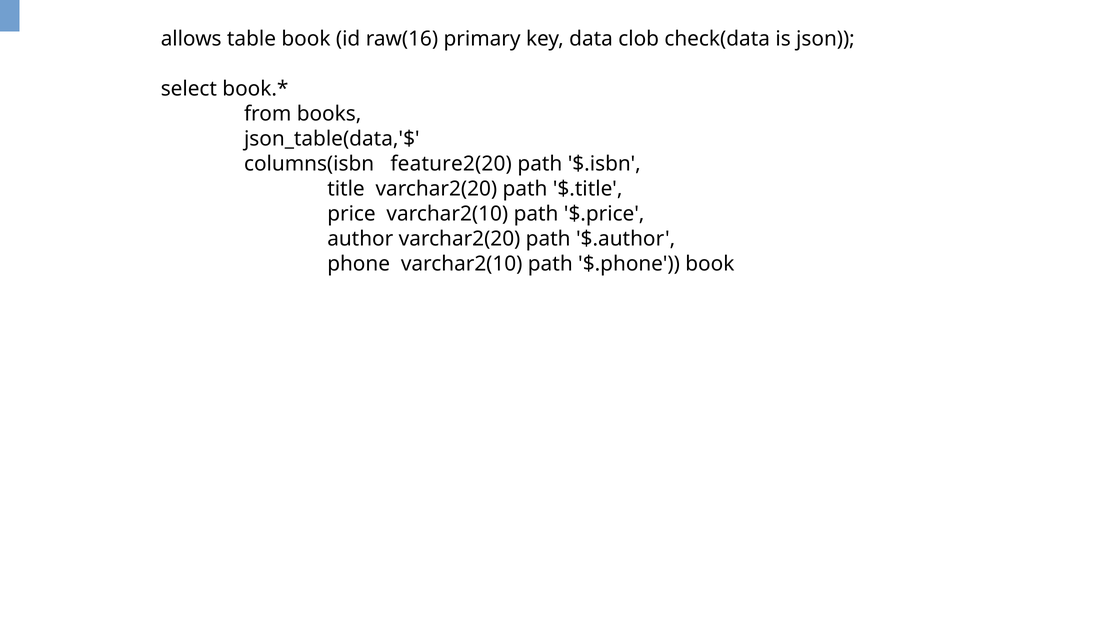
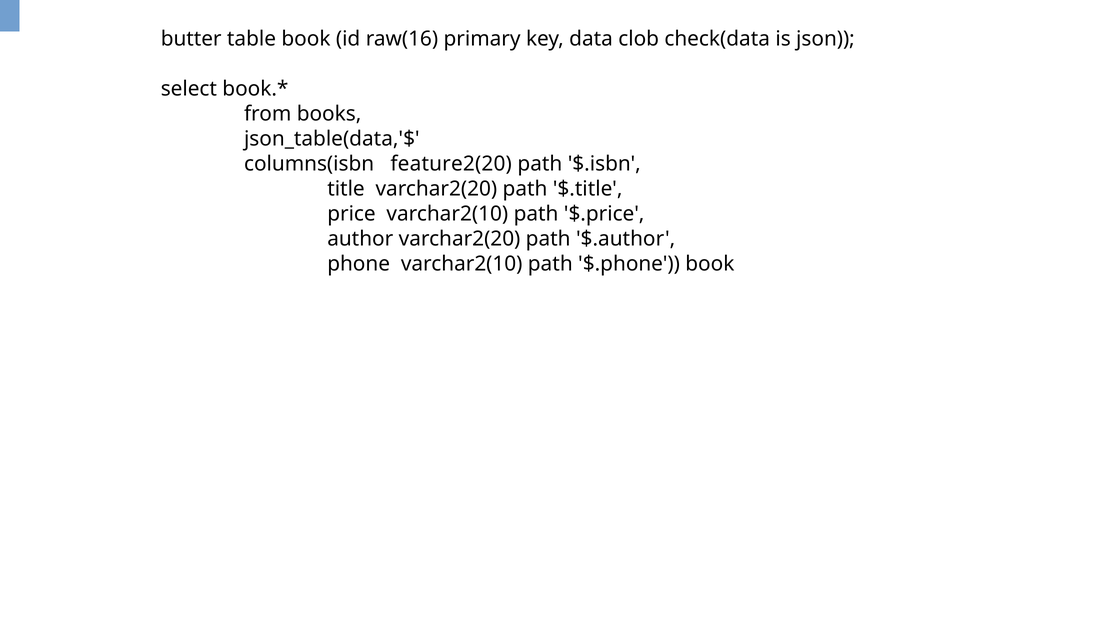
allows: allows -> butter
